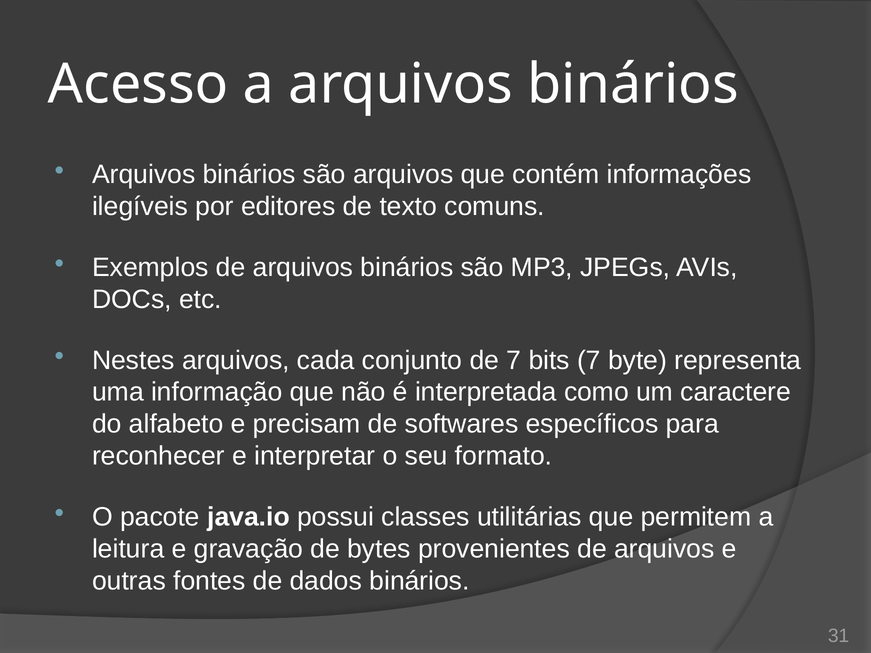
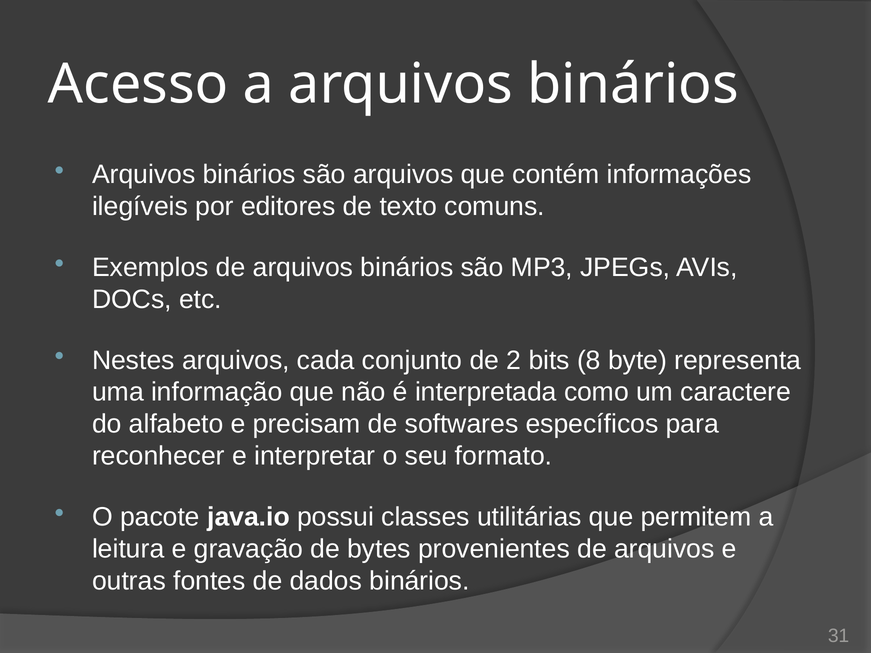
de 7: 7 -> 2
bits 7: 7 -> 8
